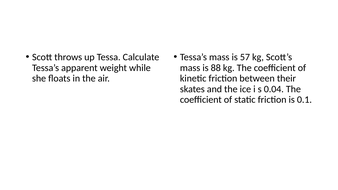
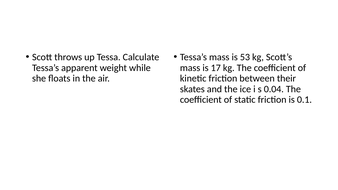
57: 57 -> 53
88: 88 -> 17
